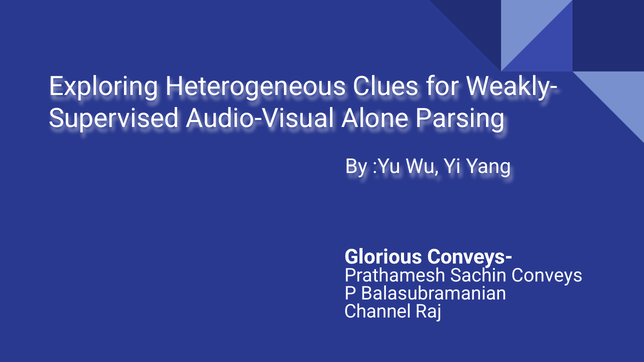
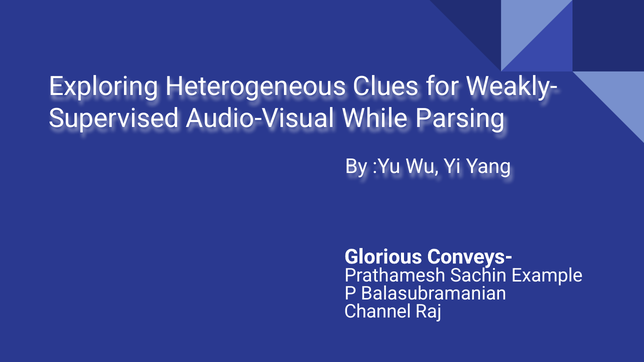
Alone: Alone -> While
Conveys: Conveys -> Example
